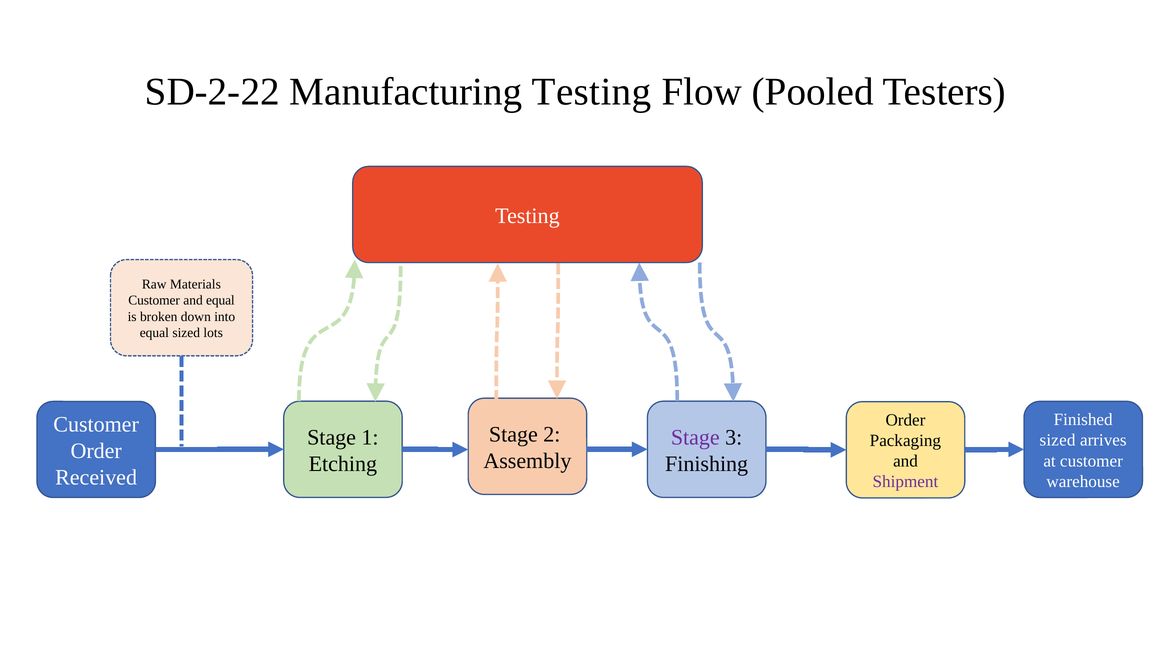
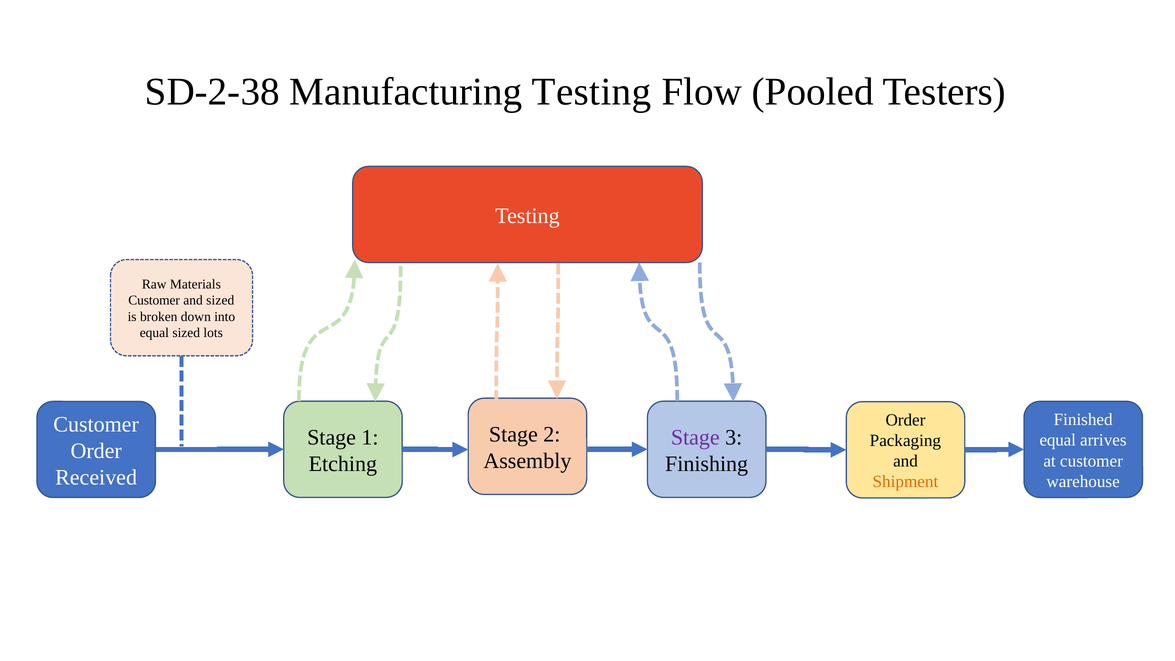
SD-2-22: SD-2-22 -> SD-2-38
and equal: equal -> sized
sized at (1058, 440): sized -> equal
Shipment colour: purple -> orange
